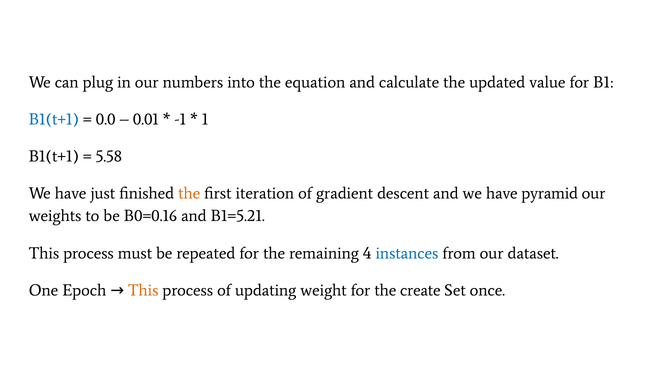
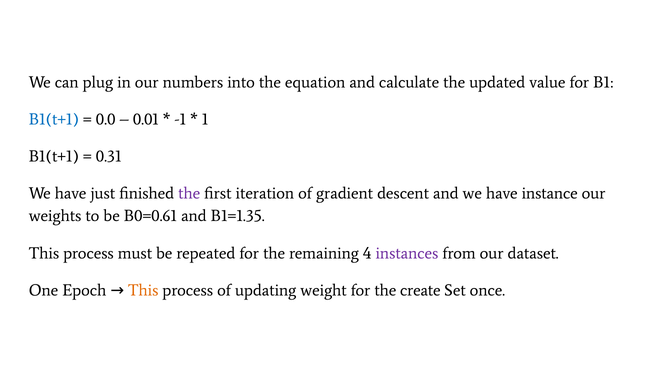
5.58: 5.58 -> 0.31
the at (189, 193) colour: orange -> purple
pyramid: pyramid -> instance
B0=0.16: B0=0.16 -> B0=0.61
B1=5.21: B1=5.21 -> B1=1.35
instances colour: blue -> purple
